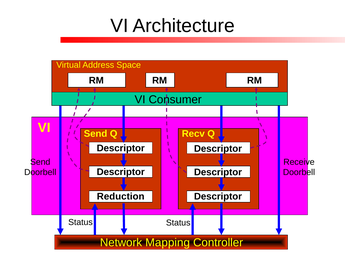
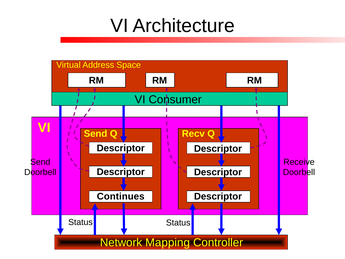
Reduction: Reduction -> Continues
